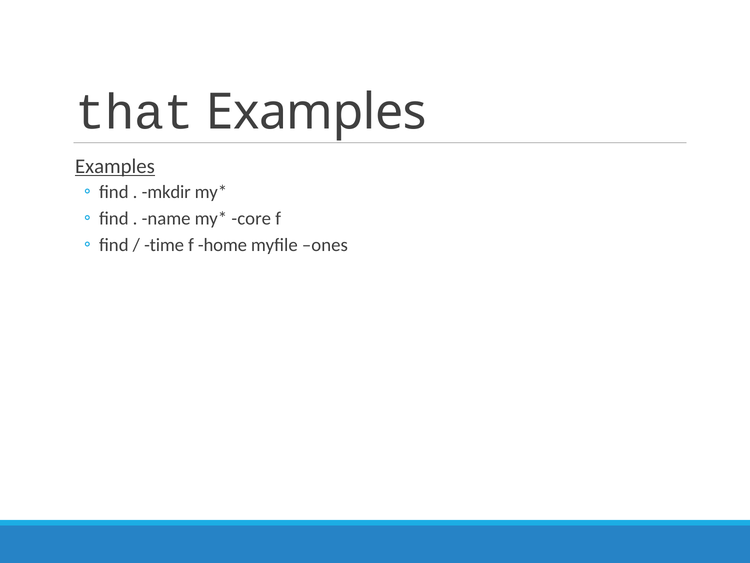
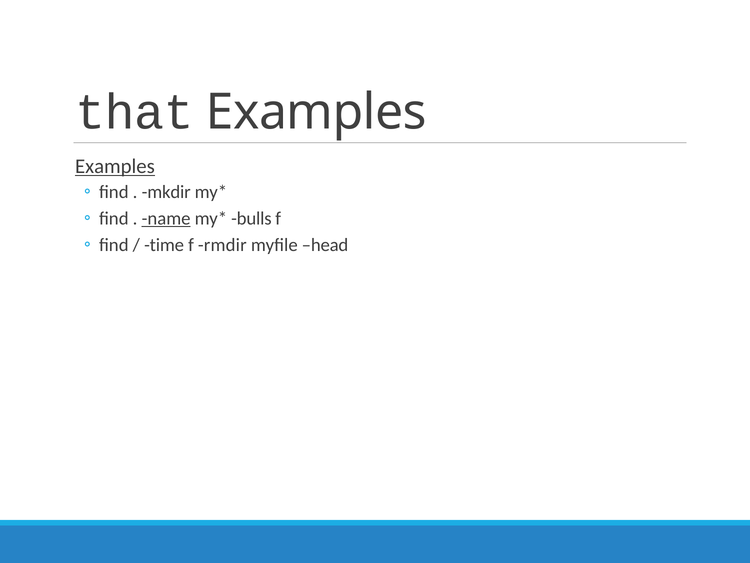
name underline: none -> present
core: core -> bulls
home: home -> rmdir
ones: ones -> head
